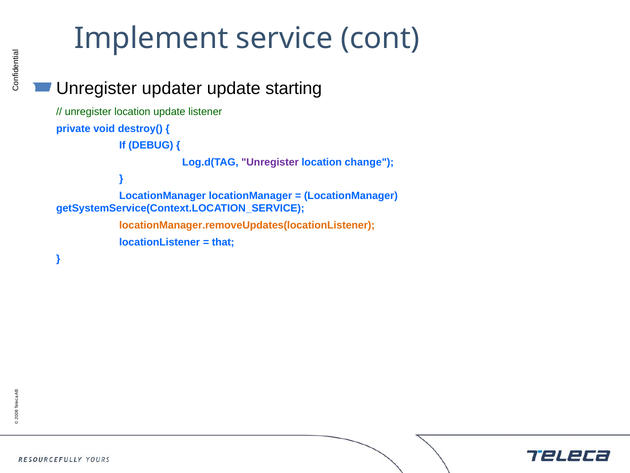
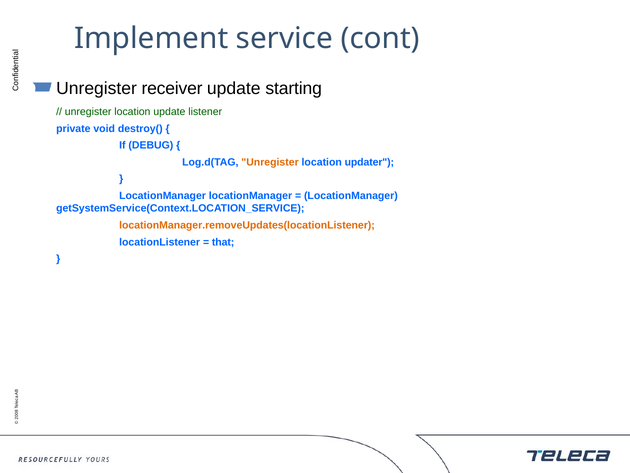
updater: updater -> receiver
Unregister at (270, 162) colour: purple -> orange
change: change -> updater
